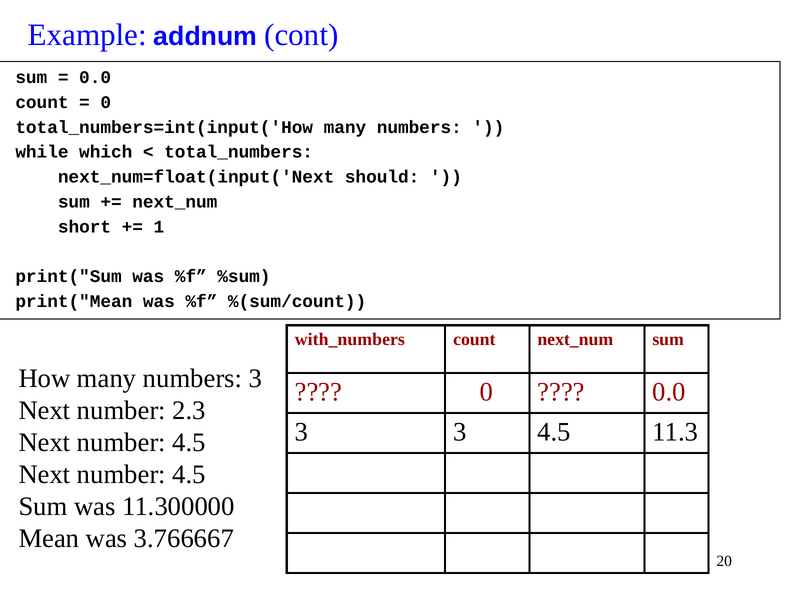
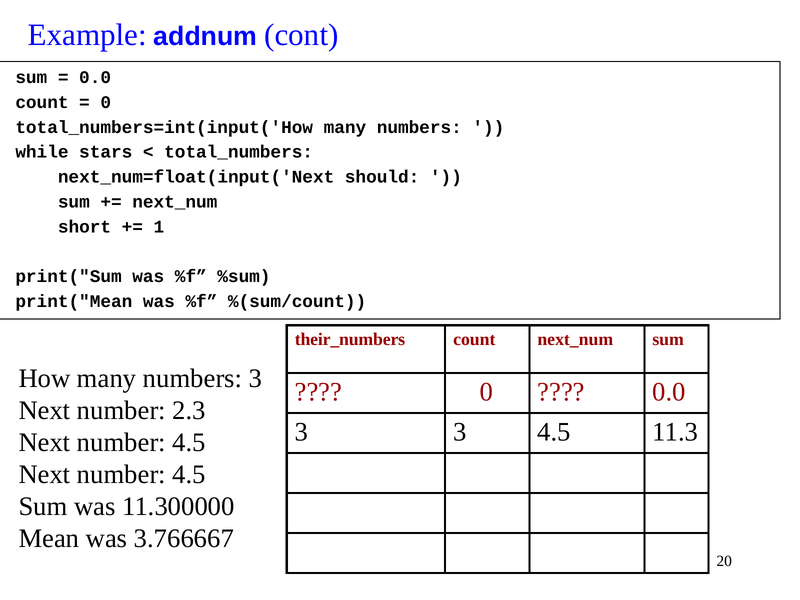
which: which -> stars
with_numbers: with_numbers -> their_numbers
